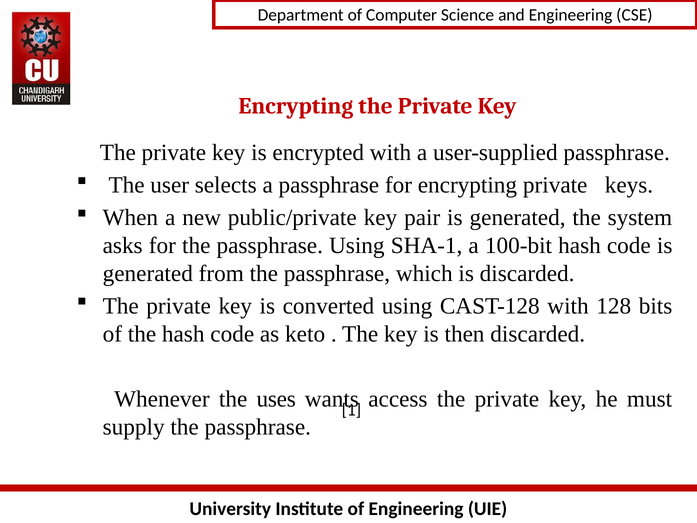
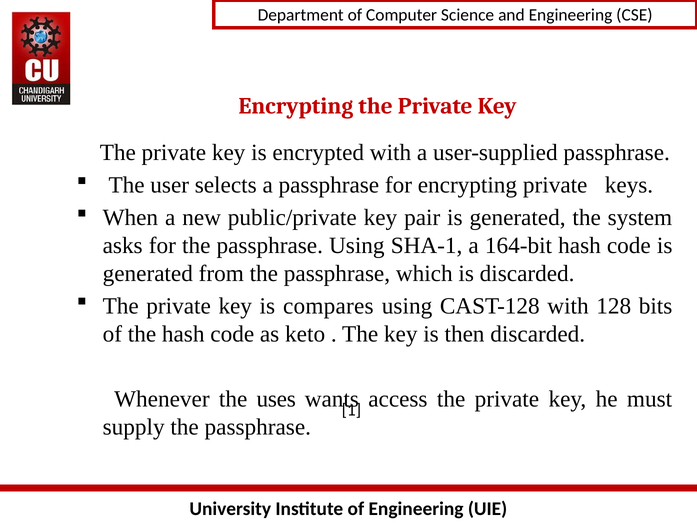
100-bit: 100-bit -> 164-bit
converted: converted -> compares
